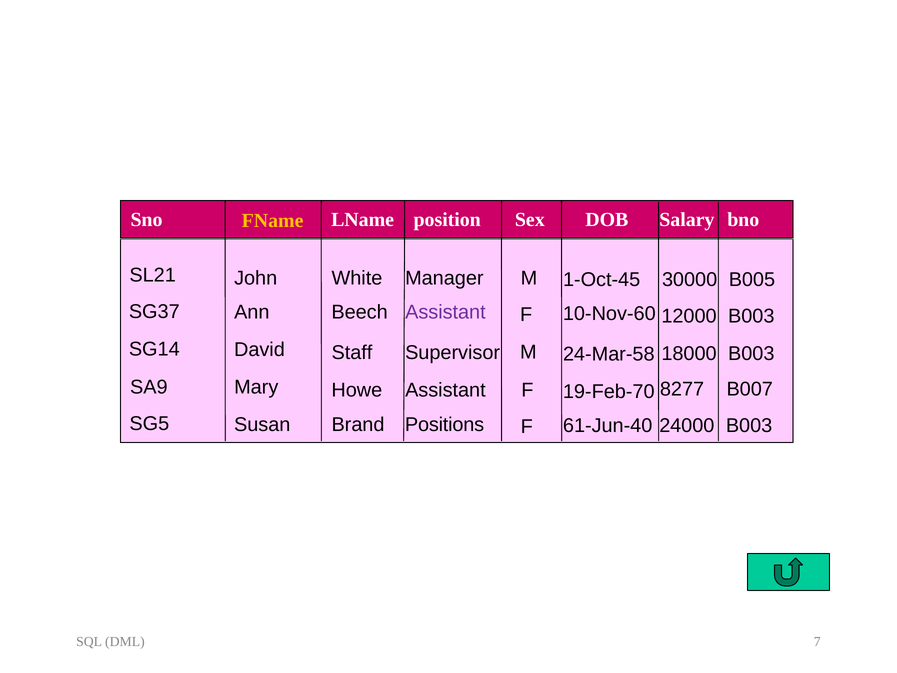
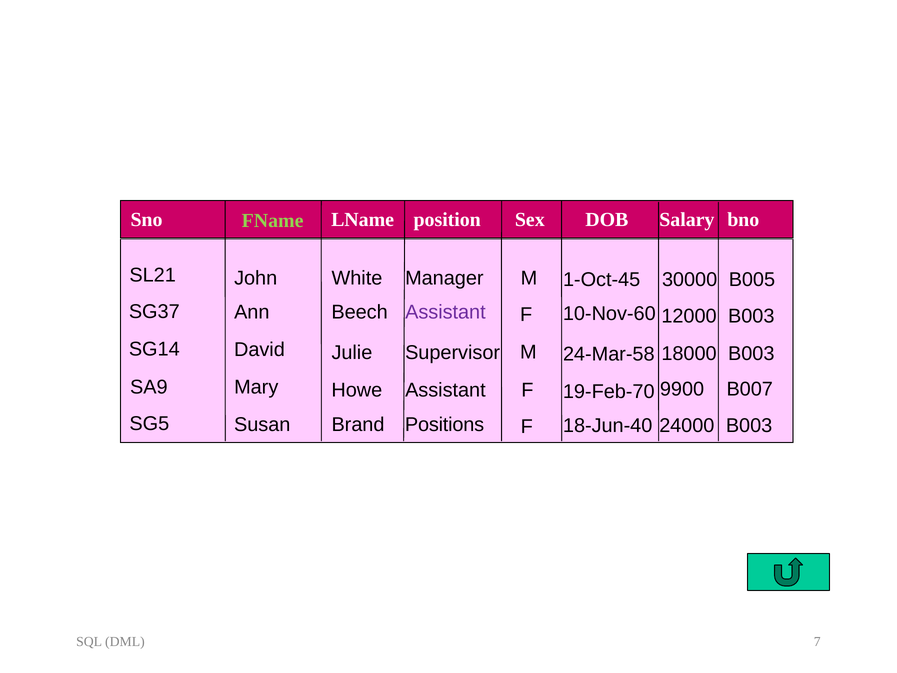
FName colour: yellow -> light green
Staff: Staff -> Julie
8277: 8277 -> 9900
61-Jun-40: 61-Jun-40 -> 18-Jun-40
